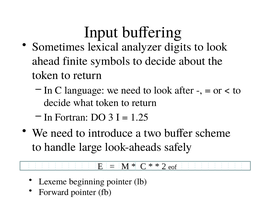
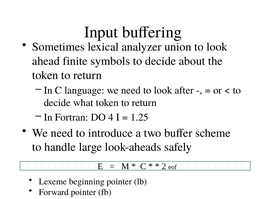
digits: digits -> union
3: 3 -> 4
